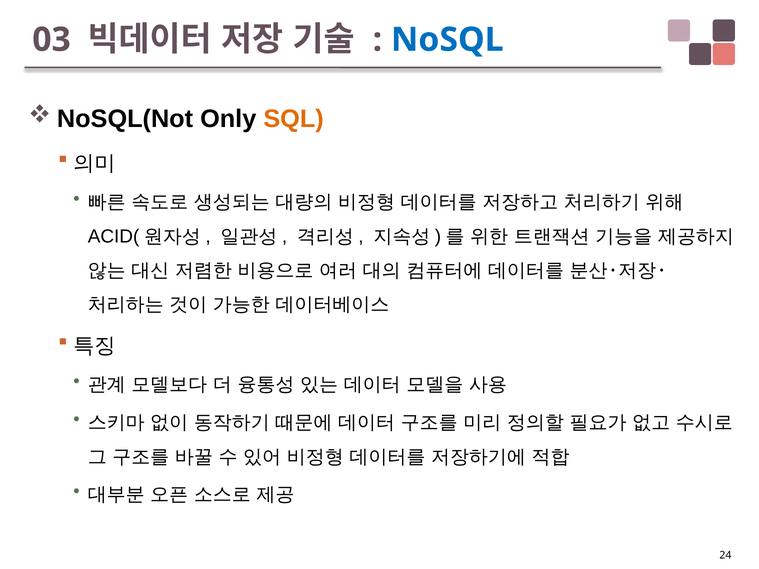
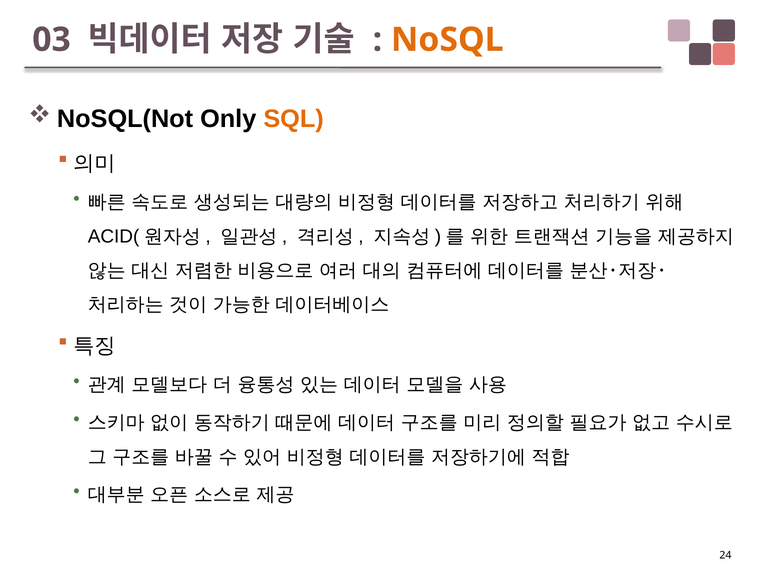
NoSQL colour: blue -> orange
